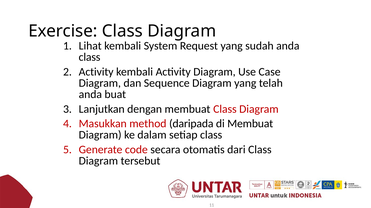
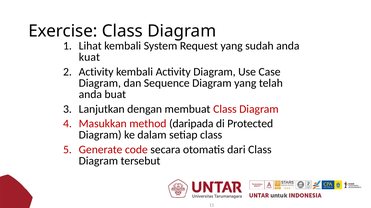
class at (90, 57): class -> kuat
di Membuat: Membuat -> Protected
